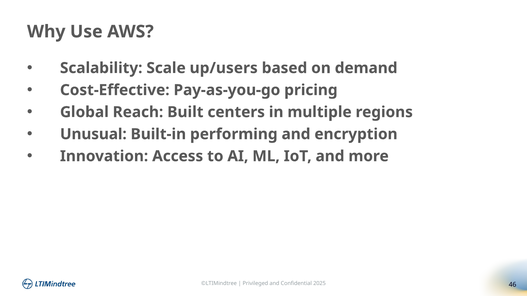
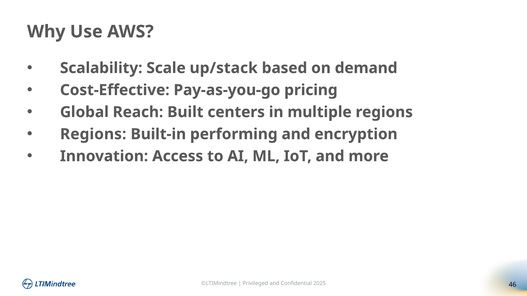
up/users: up/users -> up/stack
Unusual at (93, 134): Unusual -> Regions
